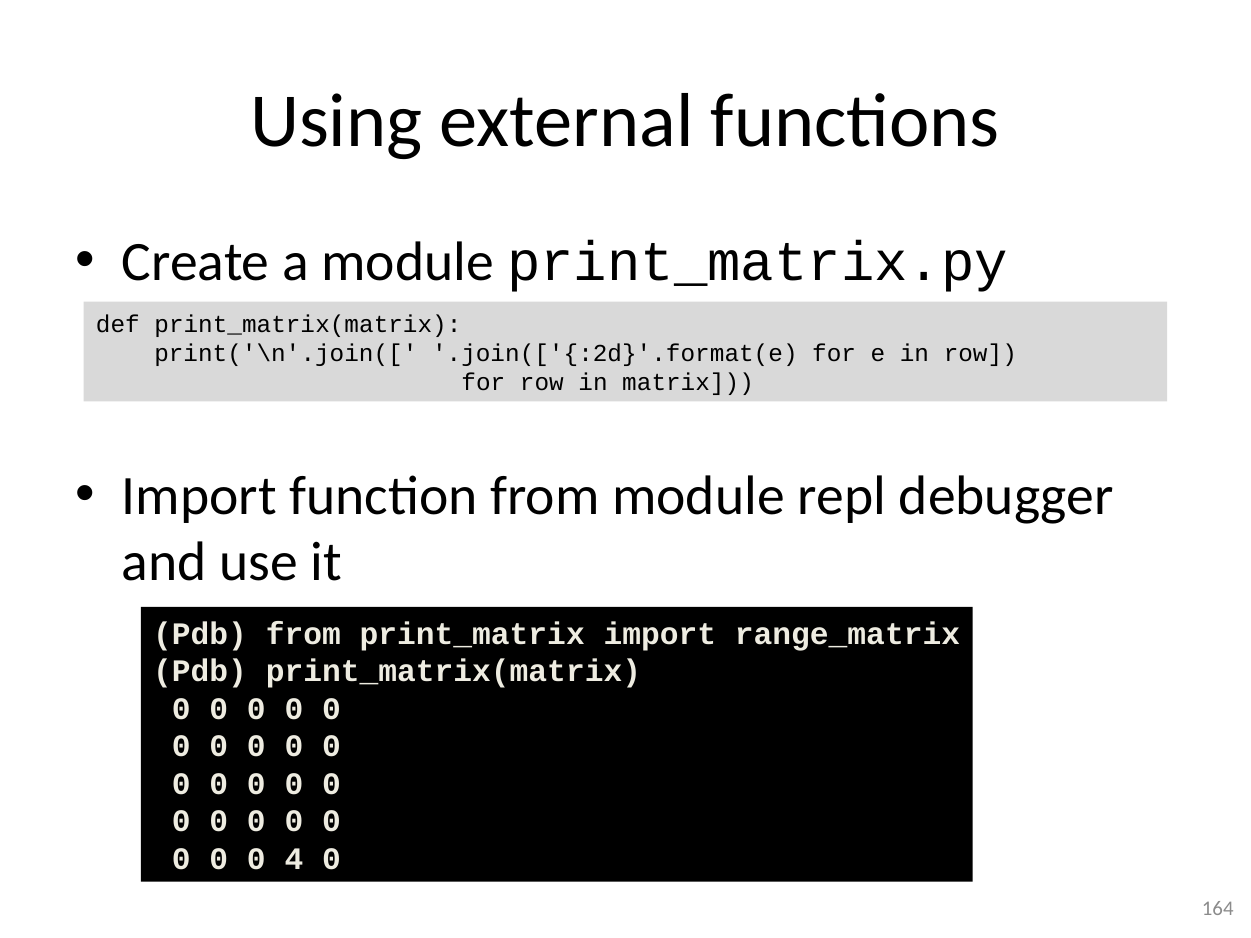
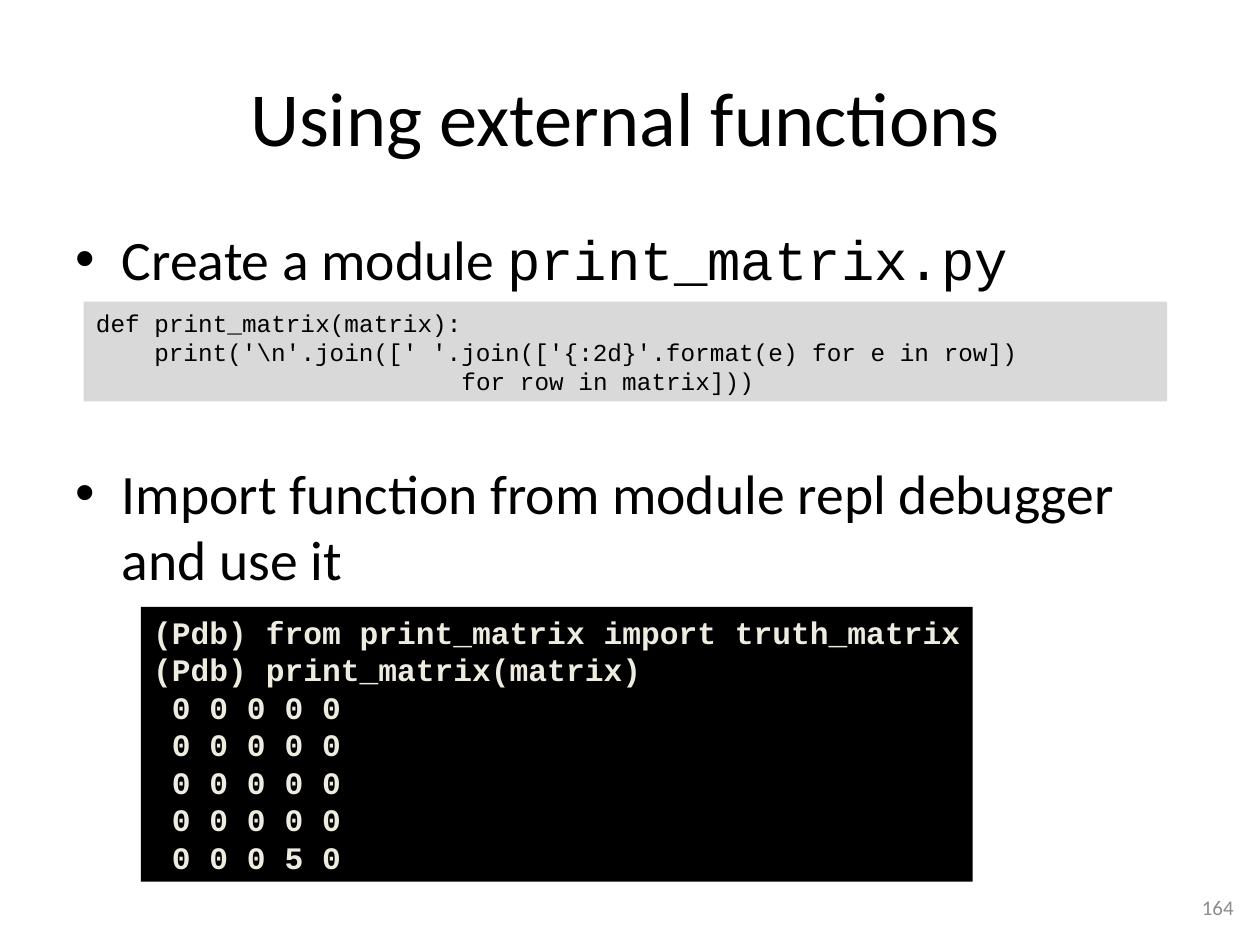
range_matrix: range_matrix -> truth_matrix
4: 4 -> 5
